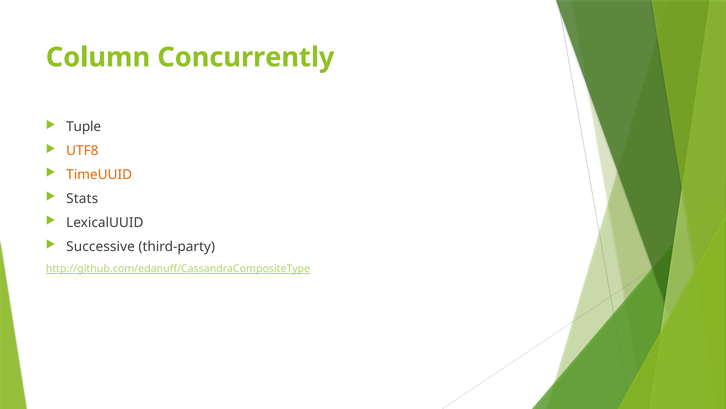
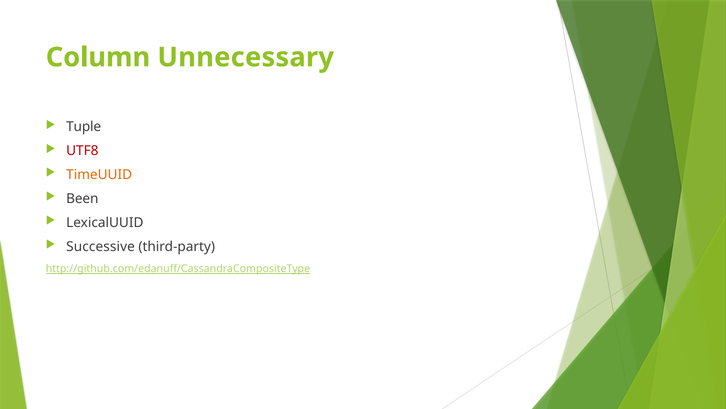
Concurrently: Concurrently -> Unnecessary
UTF8 colour: orange -> red
Stats: Stats -> Been
